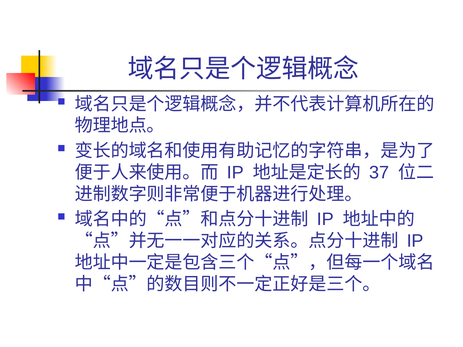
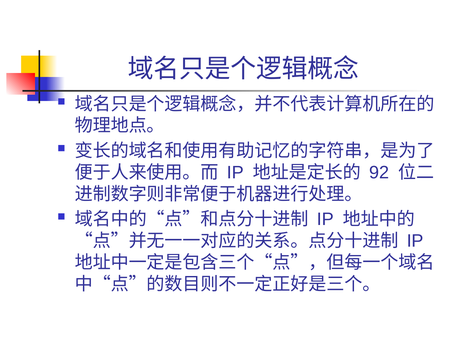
37: 37 -> 92
